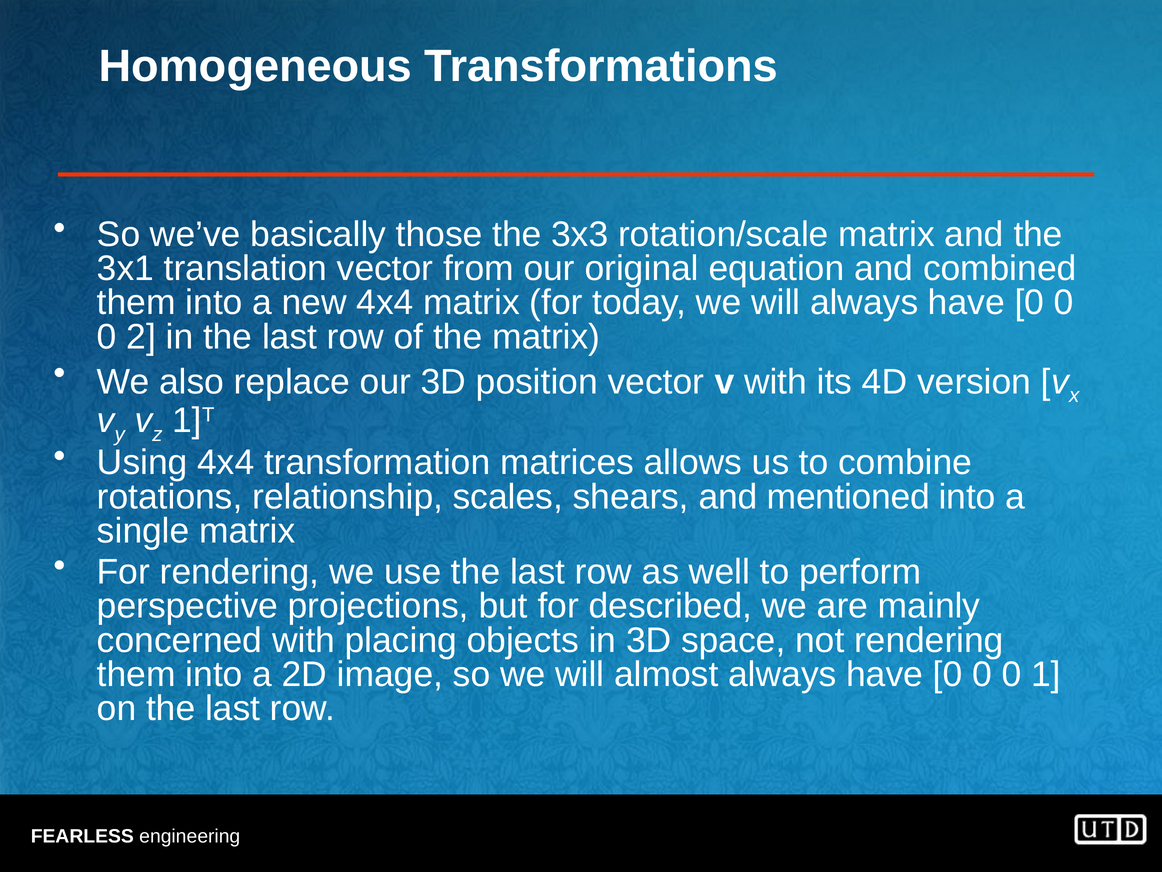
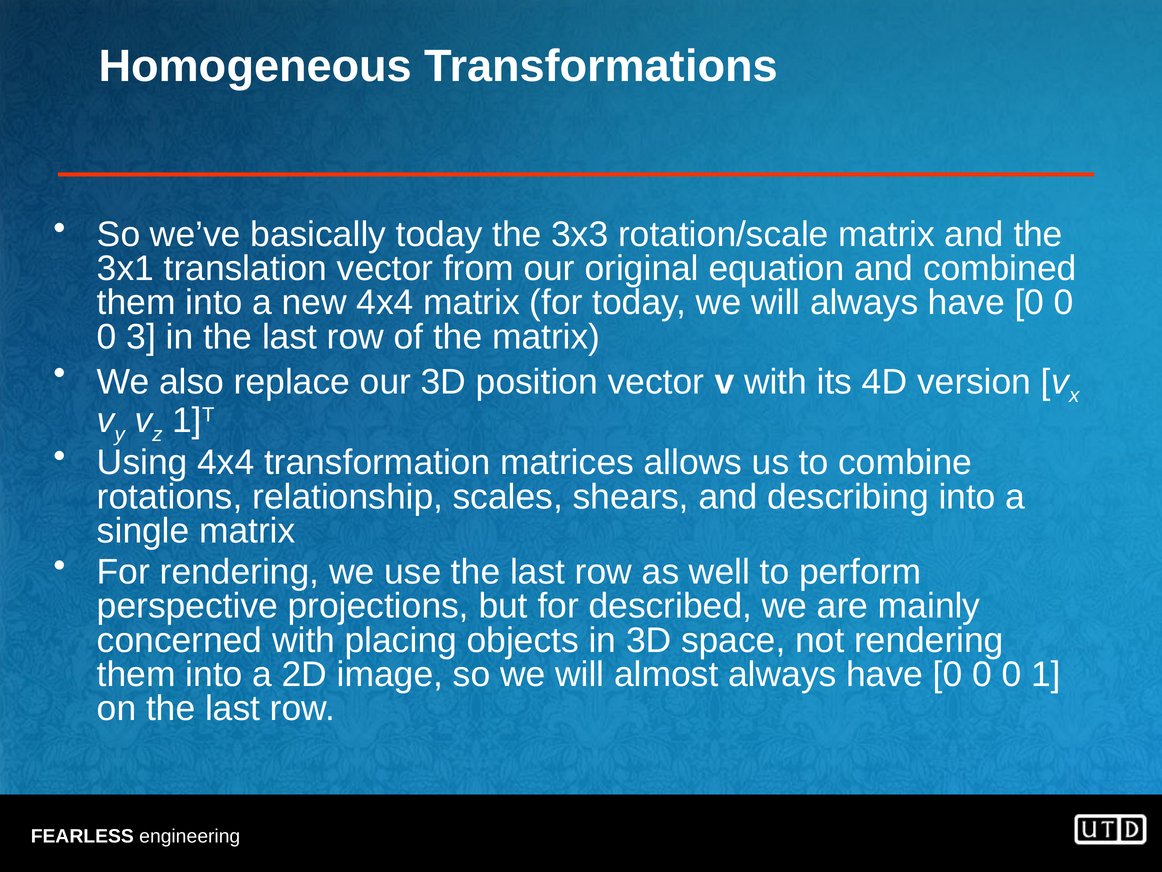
basically those: those -> today
2: 2 -> 3
mentioned: mentioned -> describing
